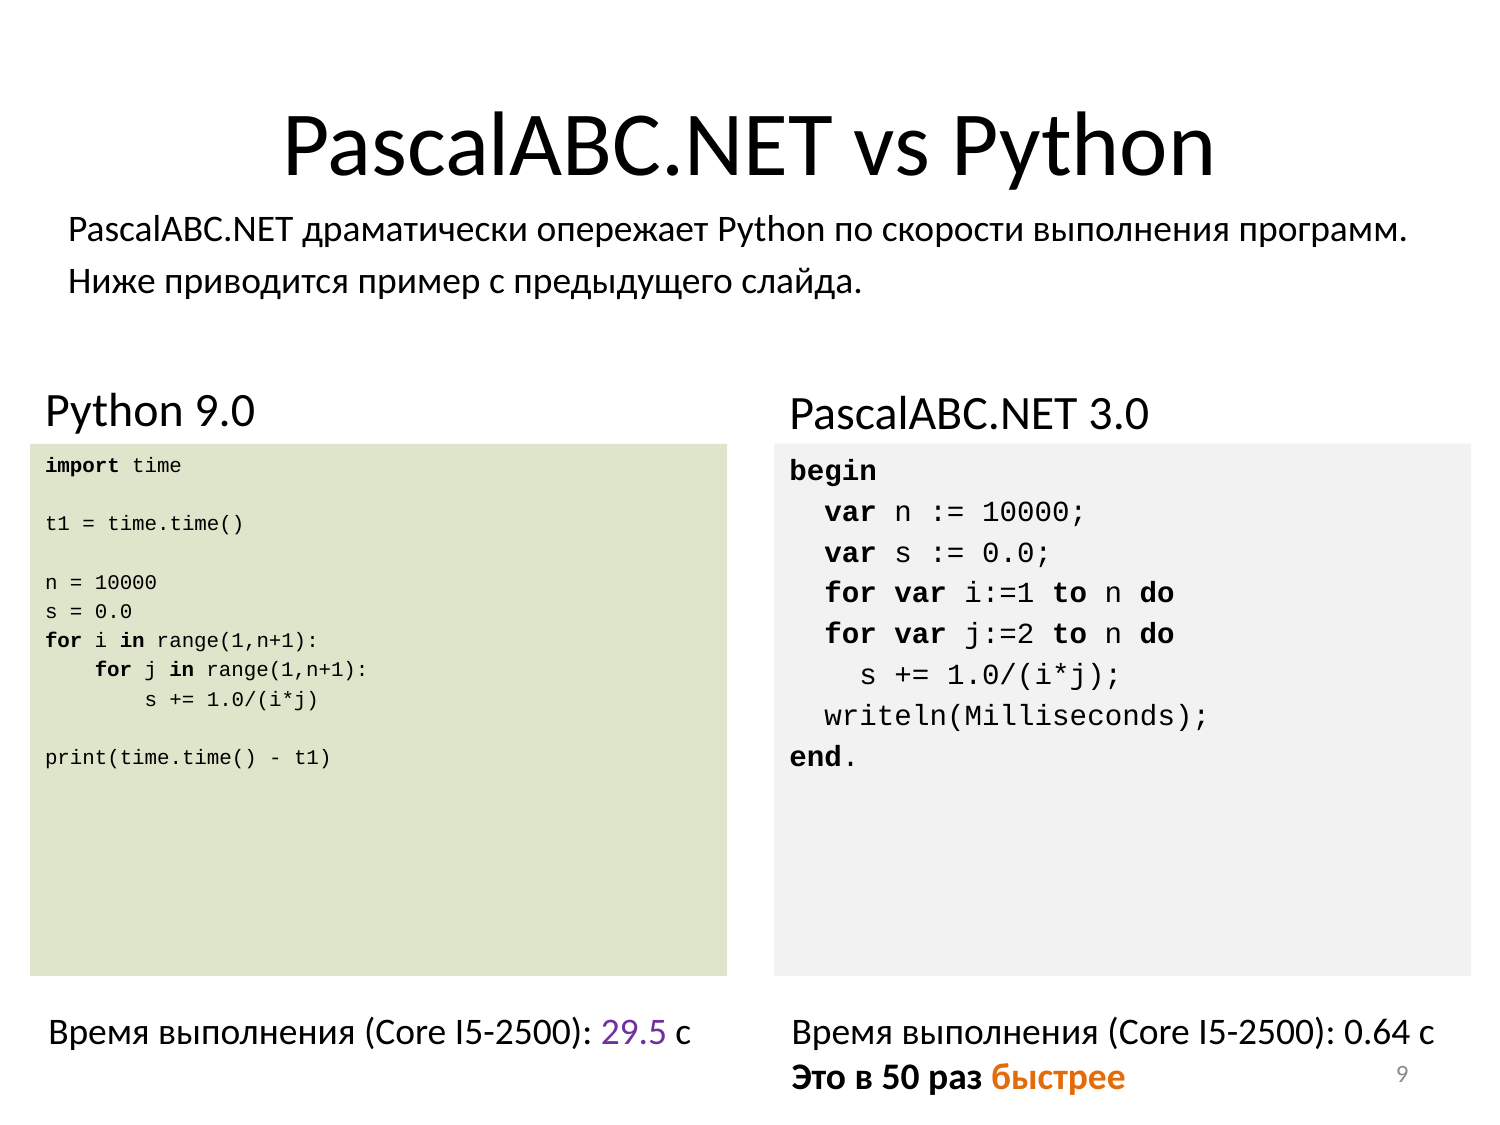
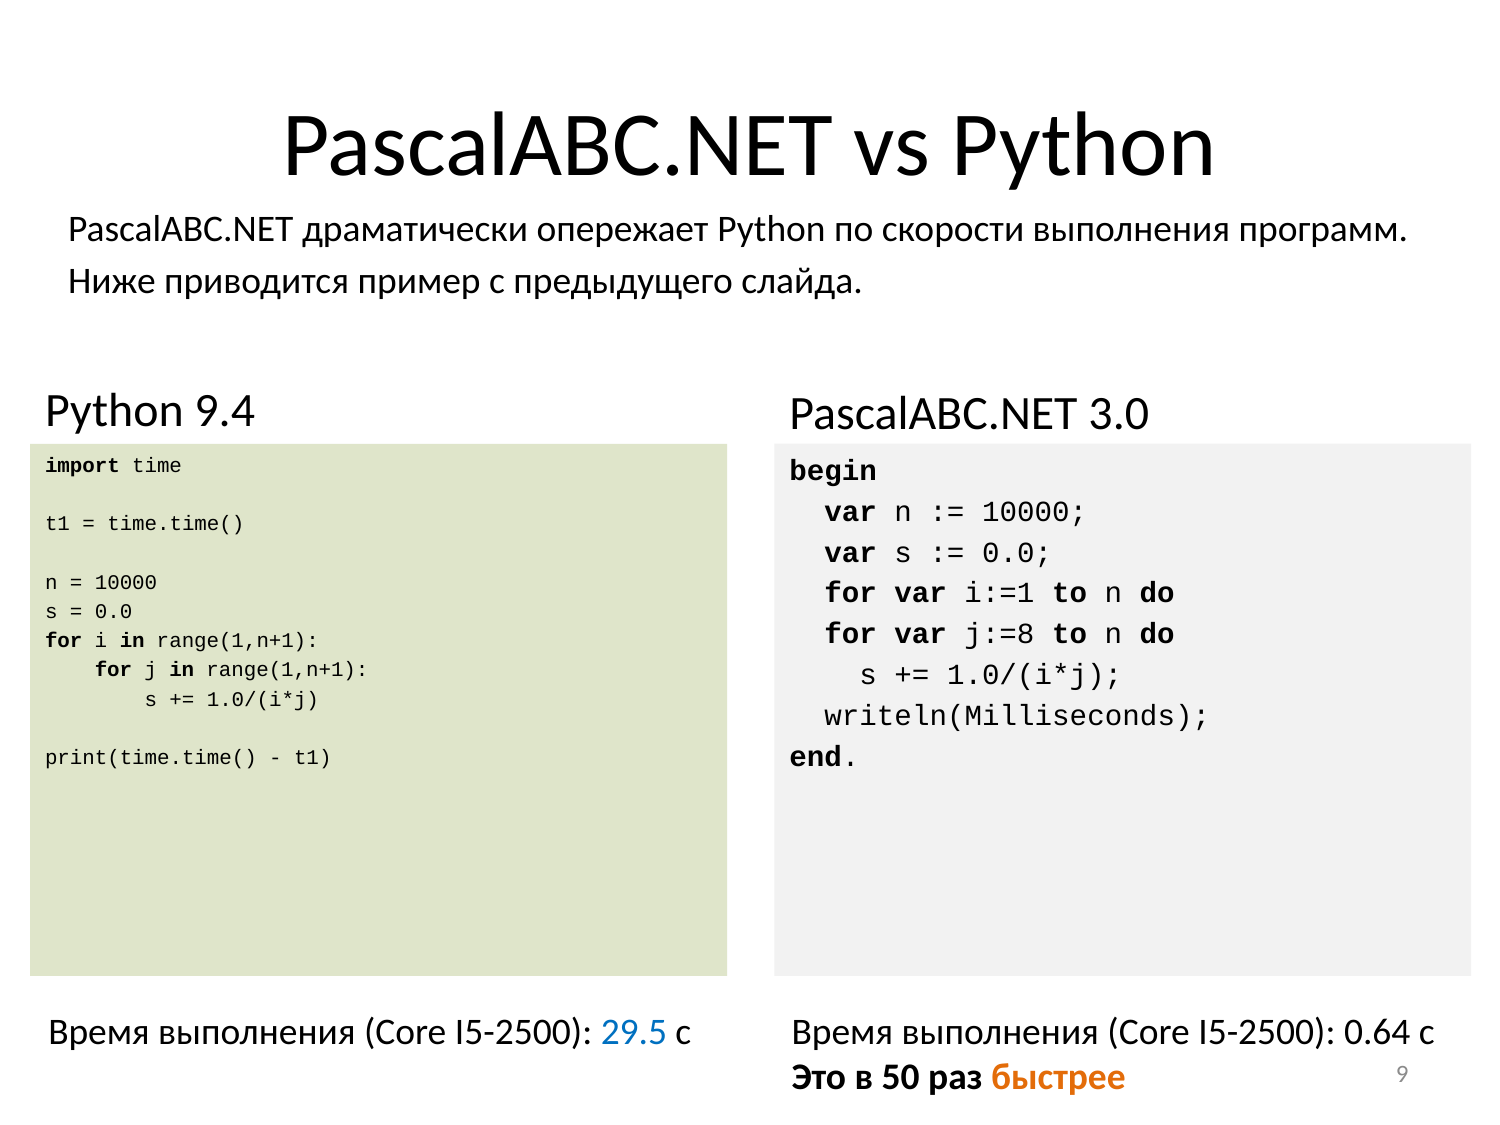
9.0: 9.0 -> 9.4
j:=2: j:=2 -> j:=8
29.5 colour: purple -> blue
